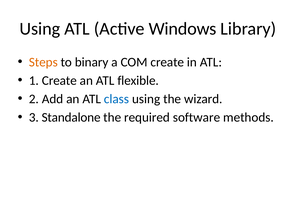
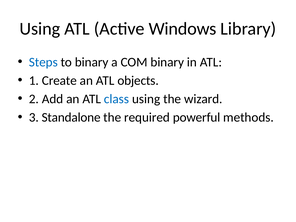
Steps colour: orange -> blue
COM create: create -> binary
flexible: flexible -> objects
software: software -> powerful
